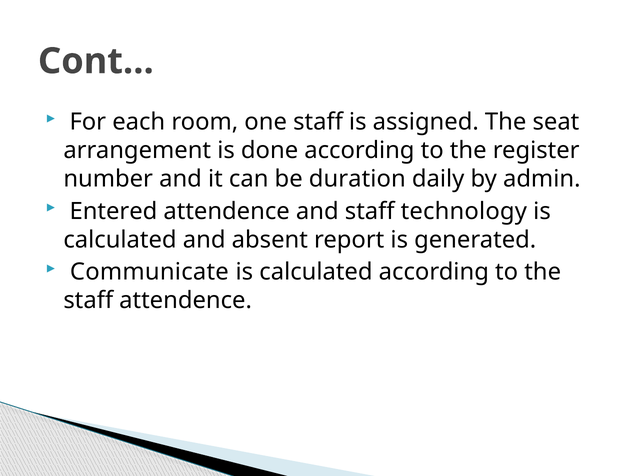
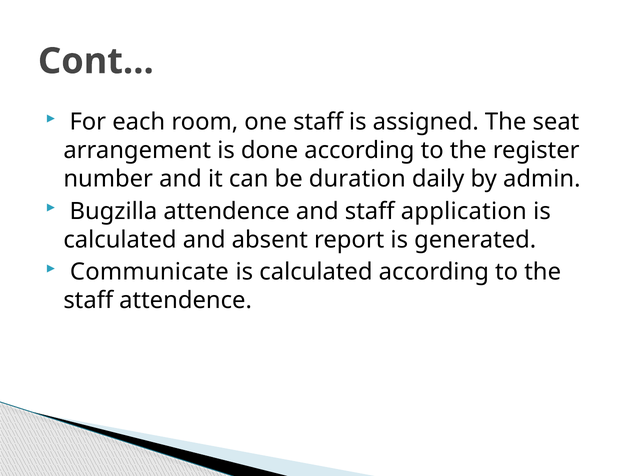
Entered: Entered -> Bugzilla
technology: technology -> application
